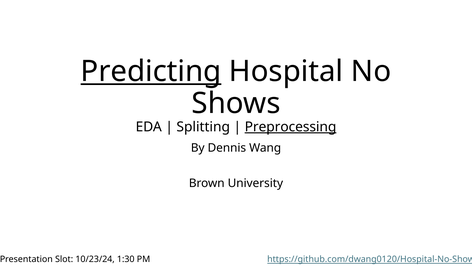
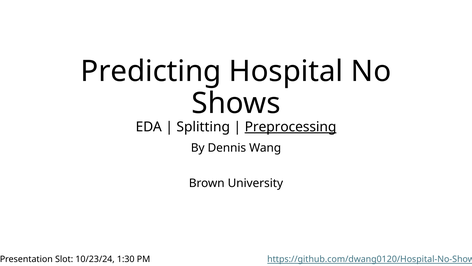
Predicting underline: present -> none
